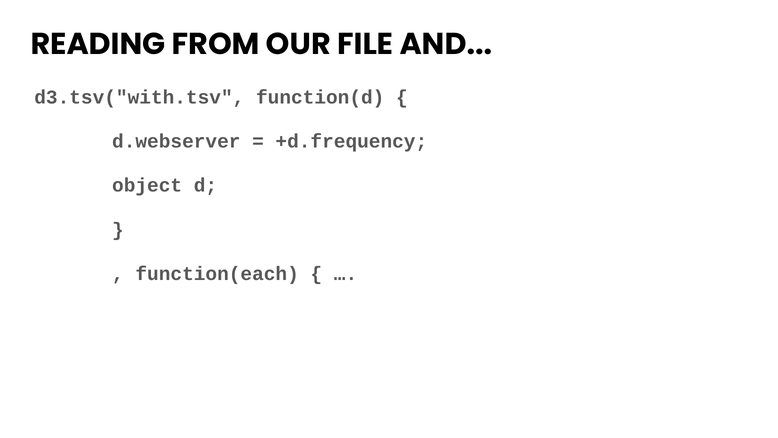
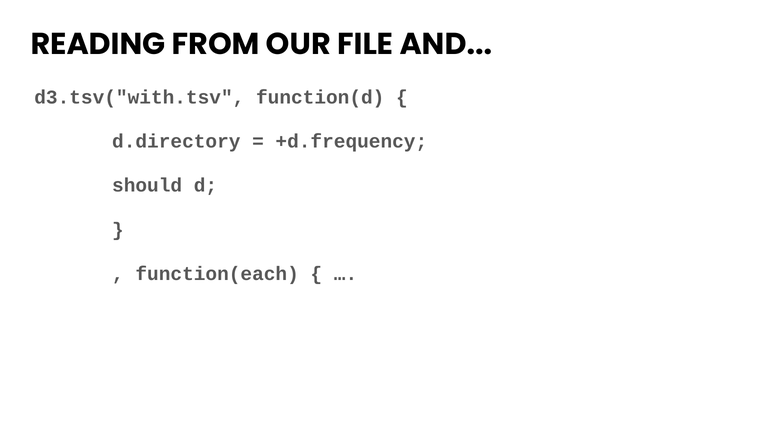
d.webserver: d.webserver -> d.directory
object: object -> should
